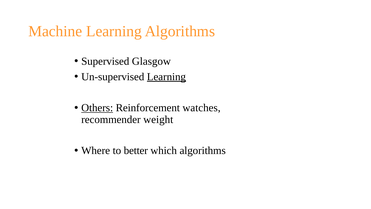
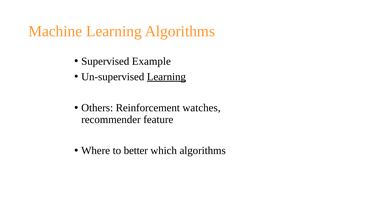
Glasgow: Glasgow -> Example
Others underline: present -> none
weight: weight -> feature
